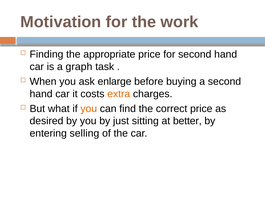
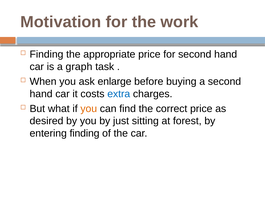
extra colour: orange -> blue
better: better -> forest
entering selling: selling -> finding
